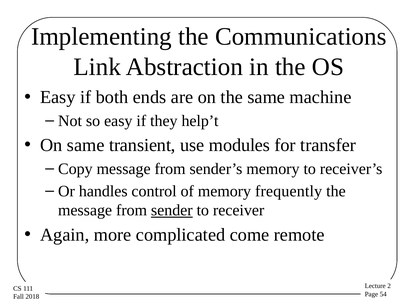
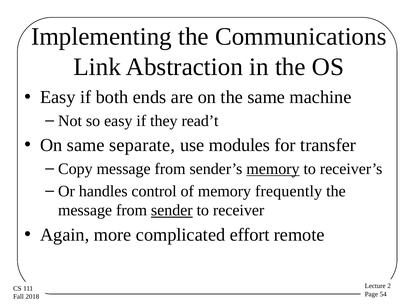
help’t: help’t -> read’t
transient: transient -> separate
memory at (273, 169) underline: none -> present
come: come -> effort
